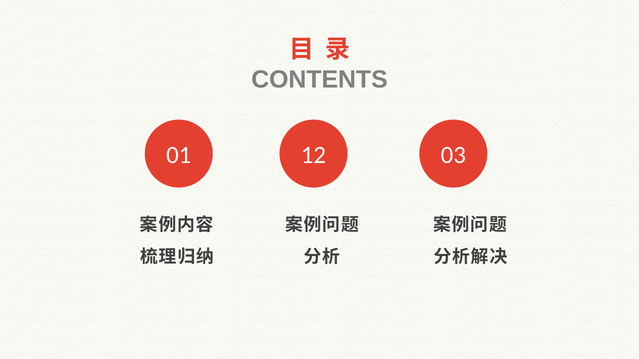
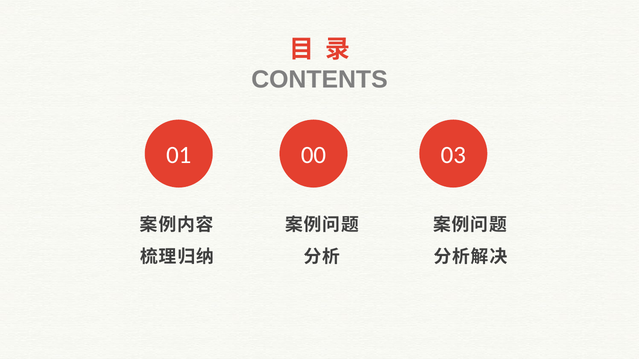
12: 12 -> 00
